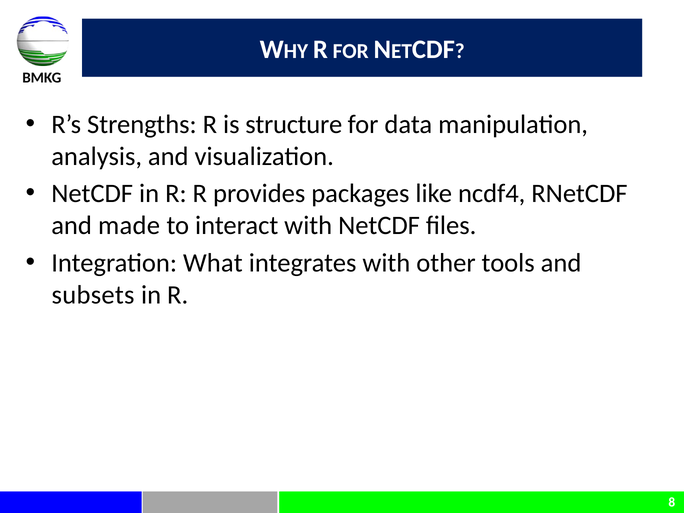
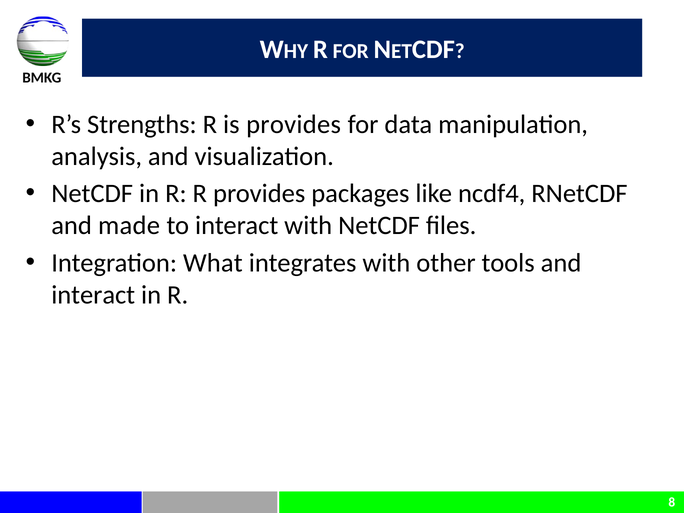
is structure: structure -> provides
subsets at (93, 295): subsets -> interact
